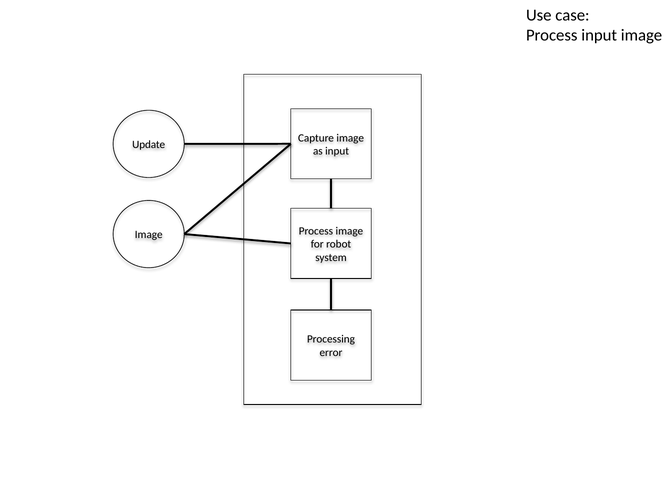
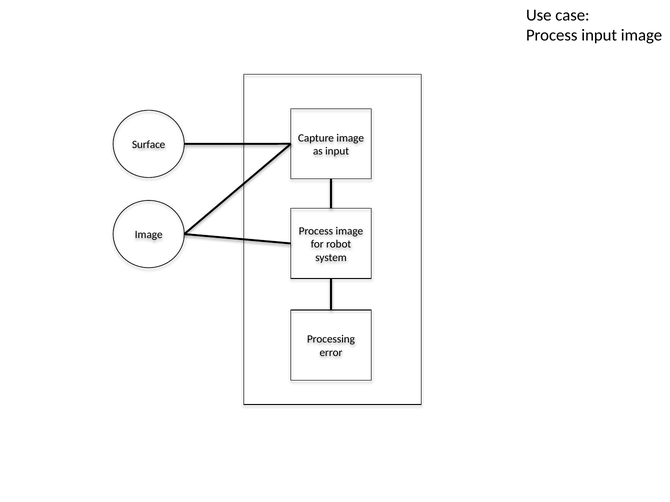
Update: Update -> Surface
